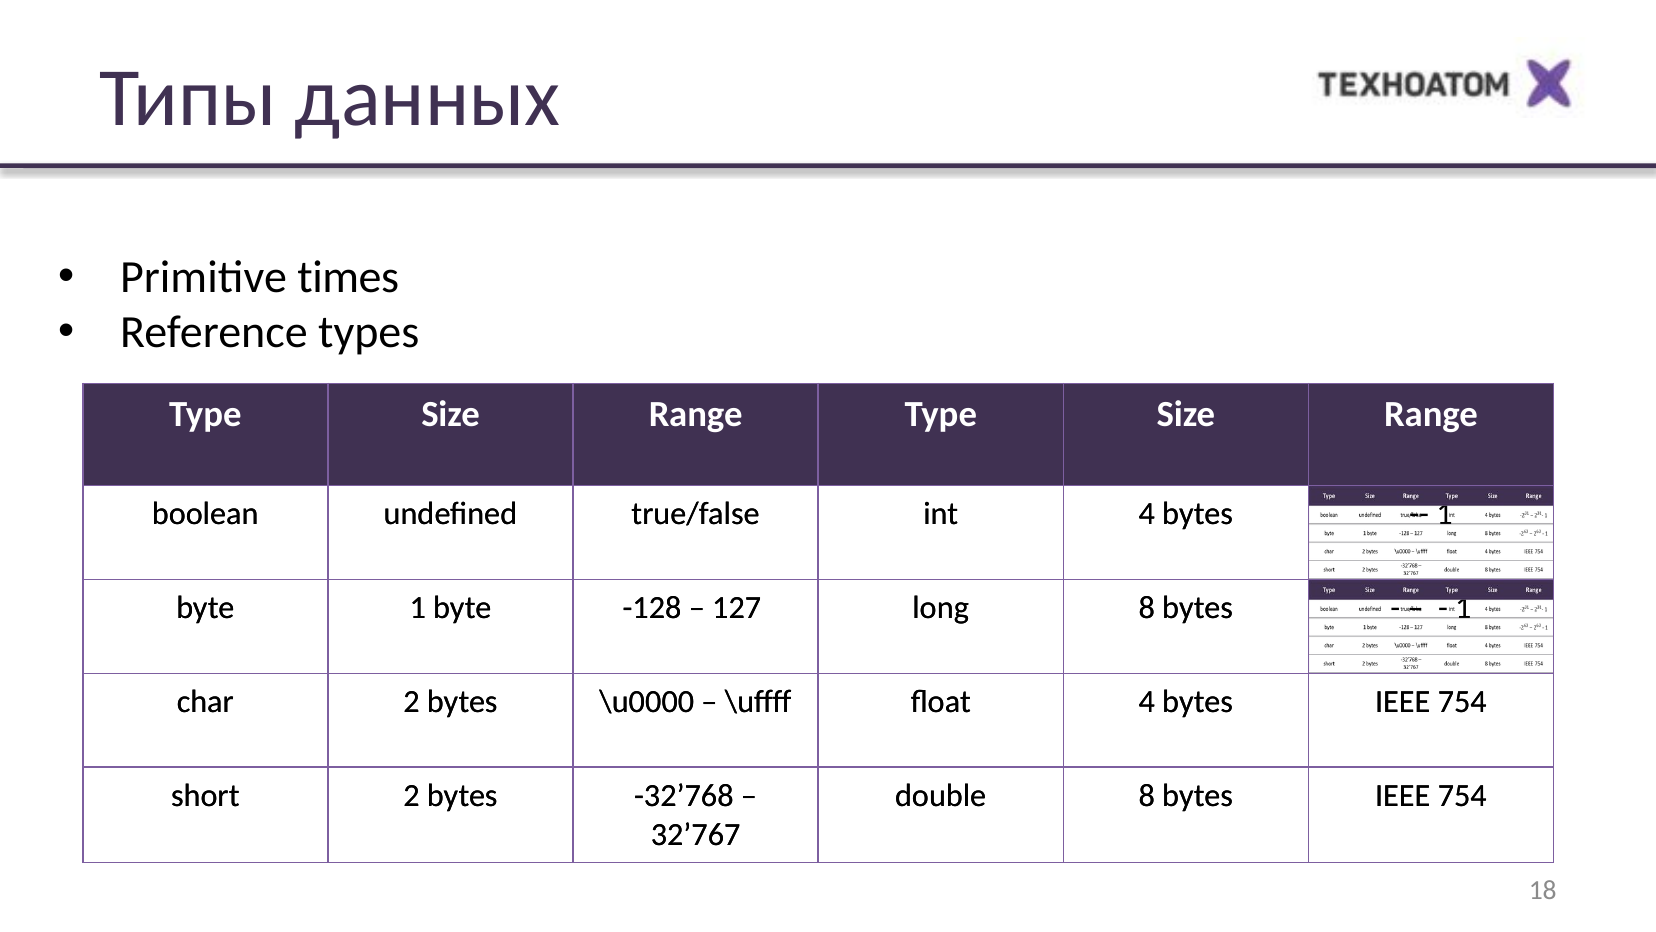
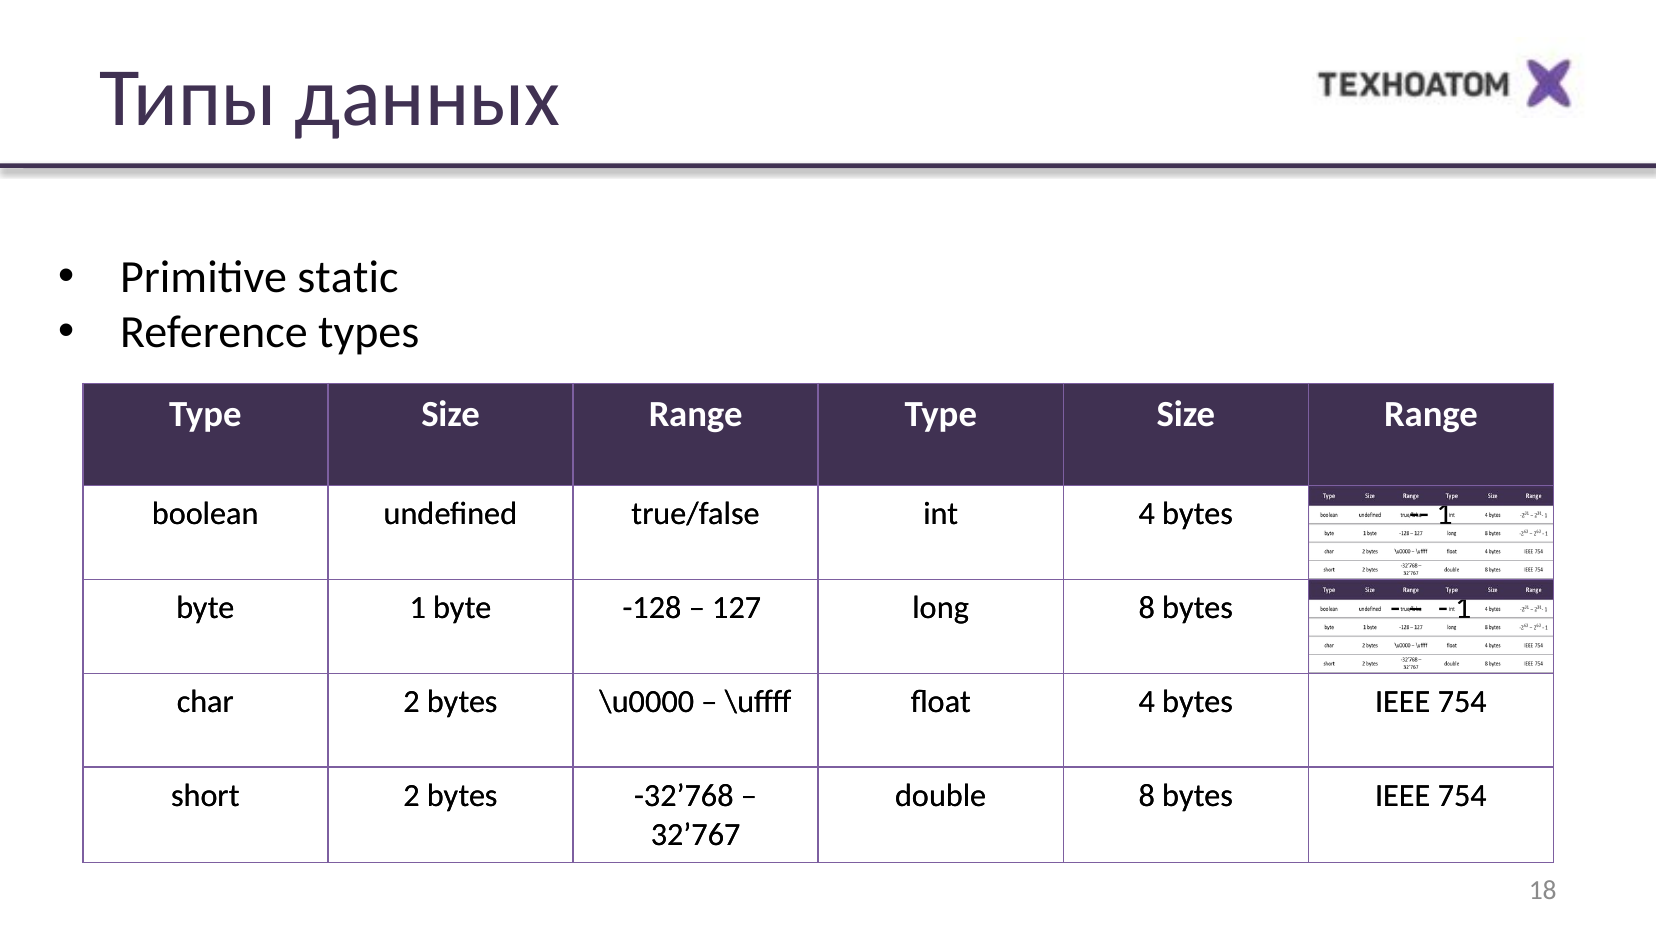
times: times -> static
